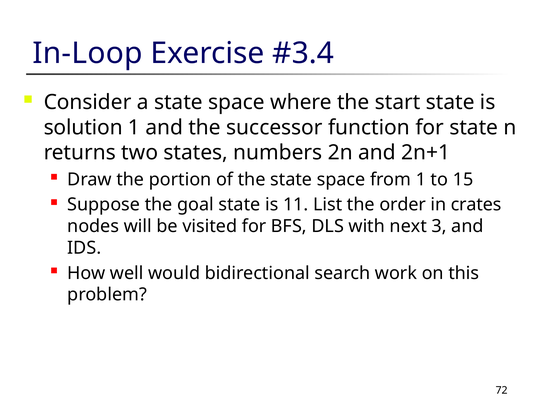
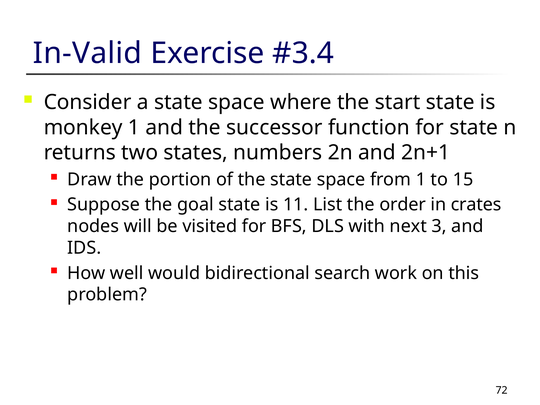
In-Loop: In-Loop -> In-Valid
solution: solution -> monkey
